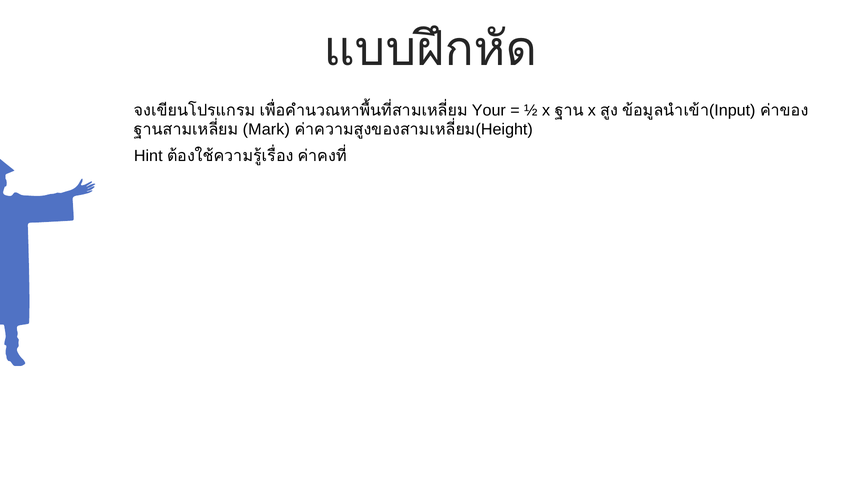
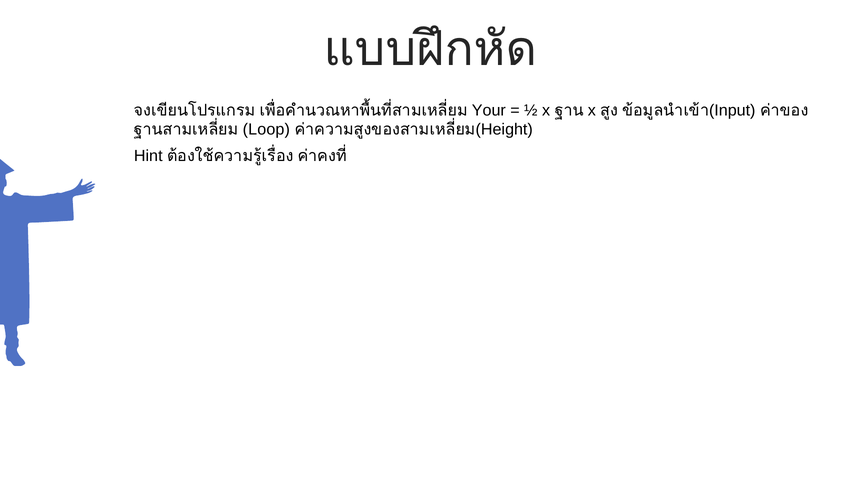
Mark: Mark -> Loop
